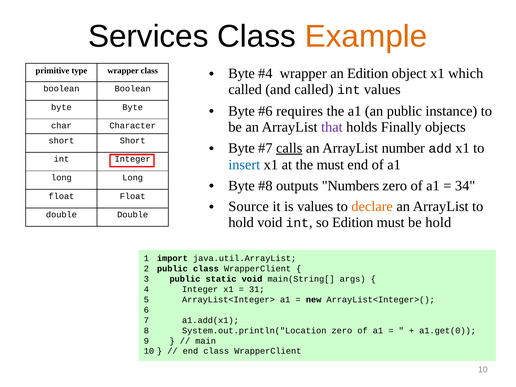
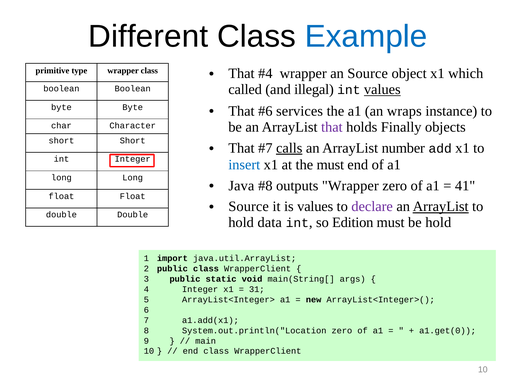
Services: Services -> Different
Example colour: orange -> blue
Byte at (242, 74): Byte -> That
an Edition: Edition -> Source
and called: called -> illegal
values at (382, 89) underline: none -> present
Byte at (242, 111): Byte -> That
requires: requires -> services
an public: public -> wraps
Byte at (242, 148): Byte -> That
Byte at (242, 186): Byte -> Java
outputs Numbers: Numbers -> Wrapper
34: 34 -> 41
declare colour: orange -> purple
ArrayList at (441, 207) underline: none -> present
hold void: void -> data
